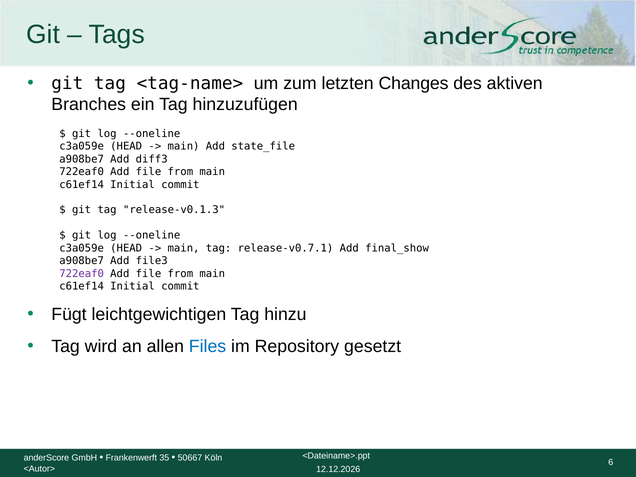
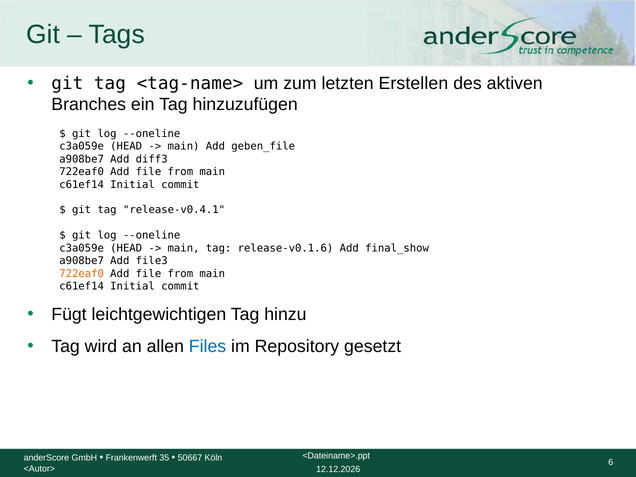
Changes: Changes -> Erstellen
state_file: state_file -> geben_file
release-v0.1.3: release-v0.1.3 -> release-v0.4.1
release-v0.7.1: release-v0.7.1 -> release-v0.1.6
722eaf0 at (82, 274) colour: purple -> orange
